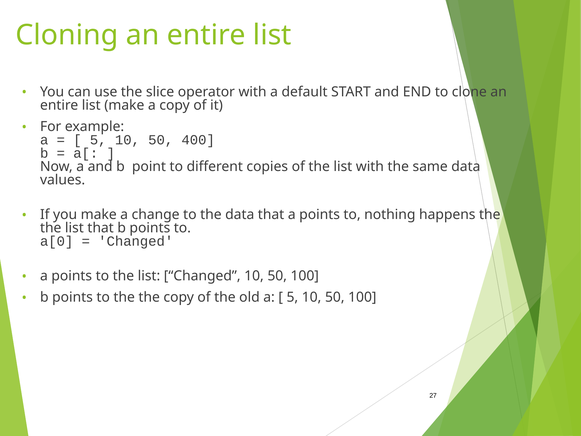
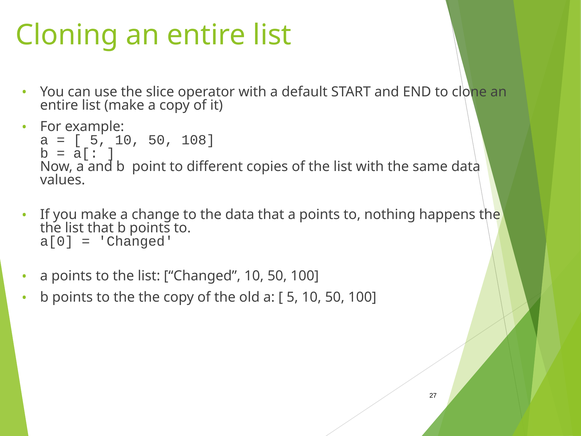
400: 400 -> 108
